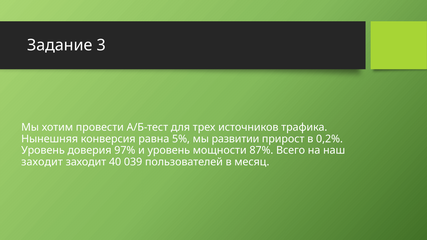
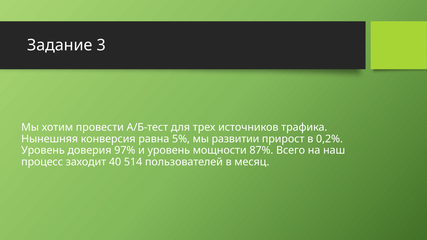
заходит at (42, 162): заходит -> процесс
039: 039 -> 514
